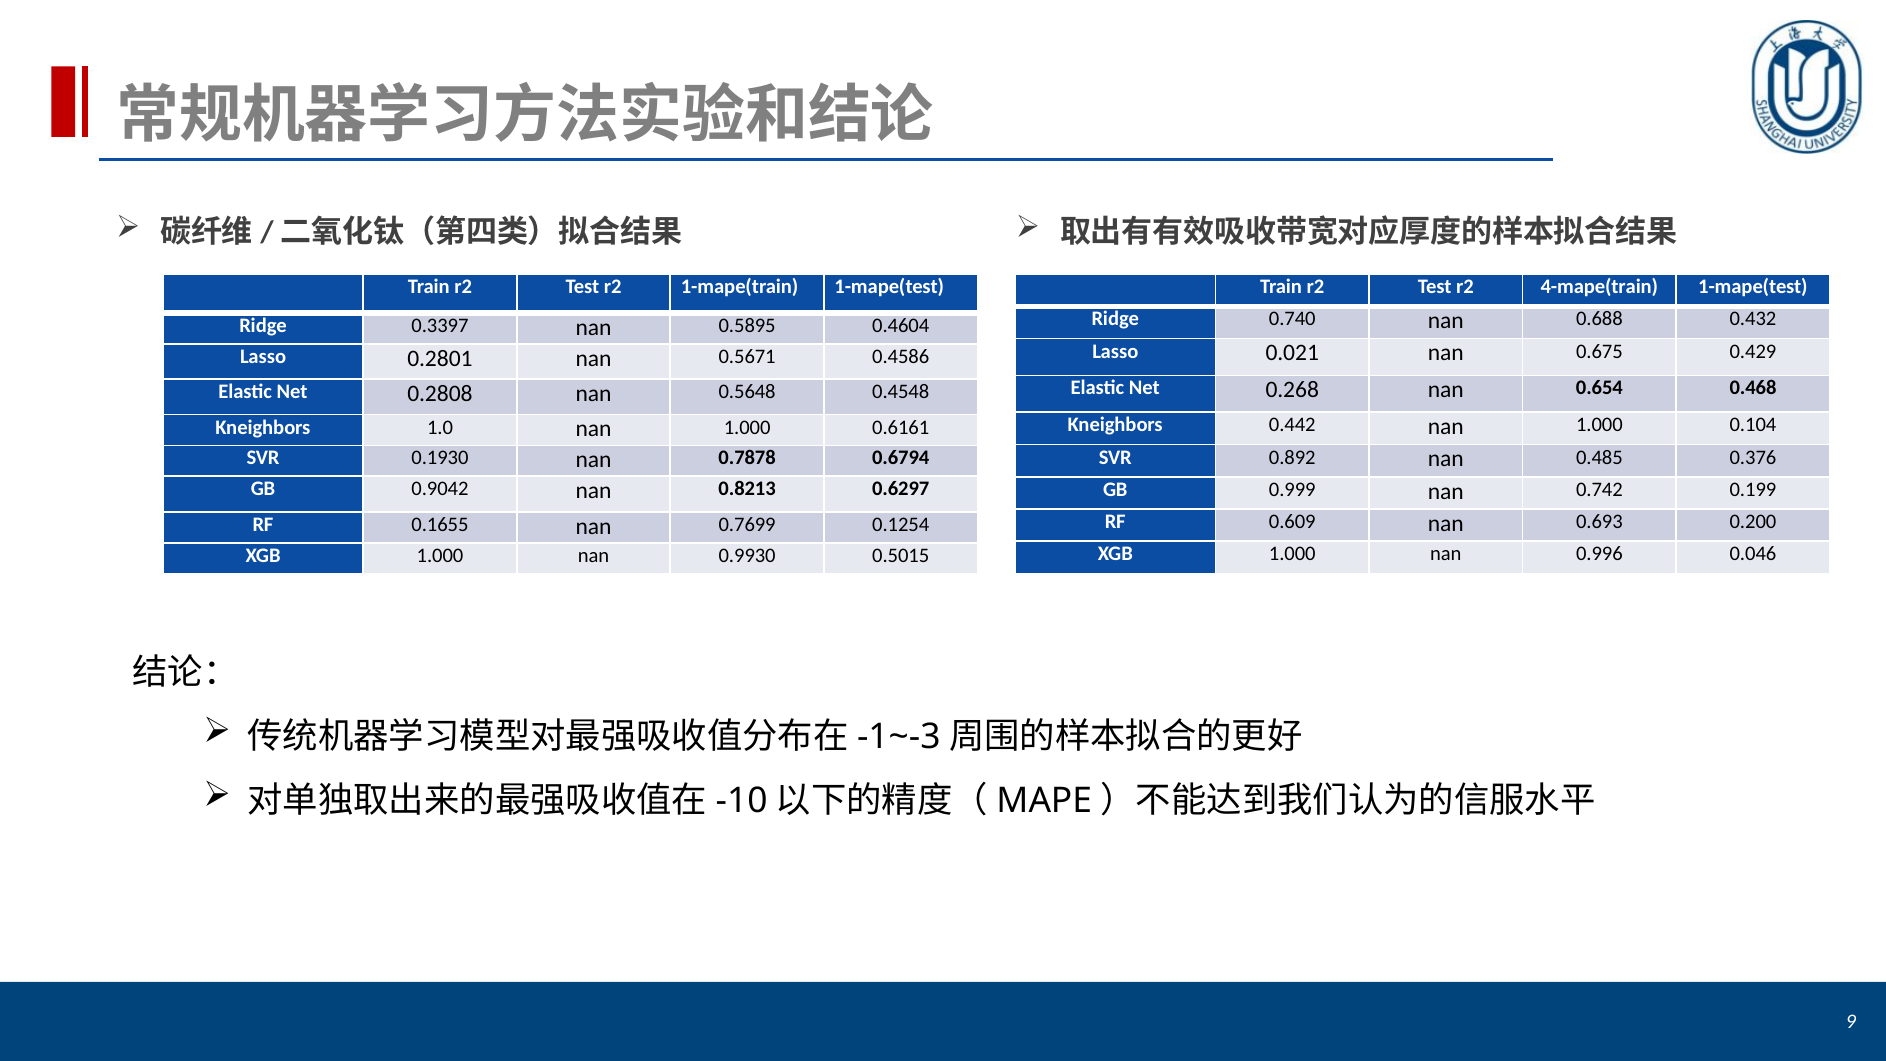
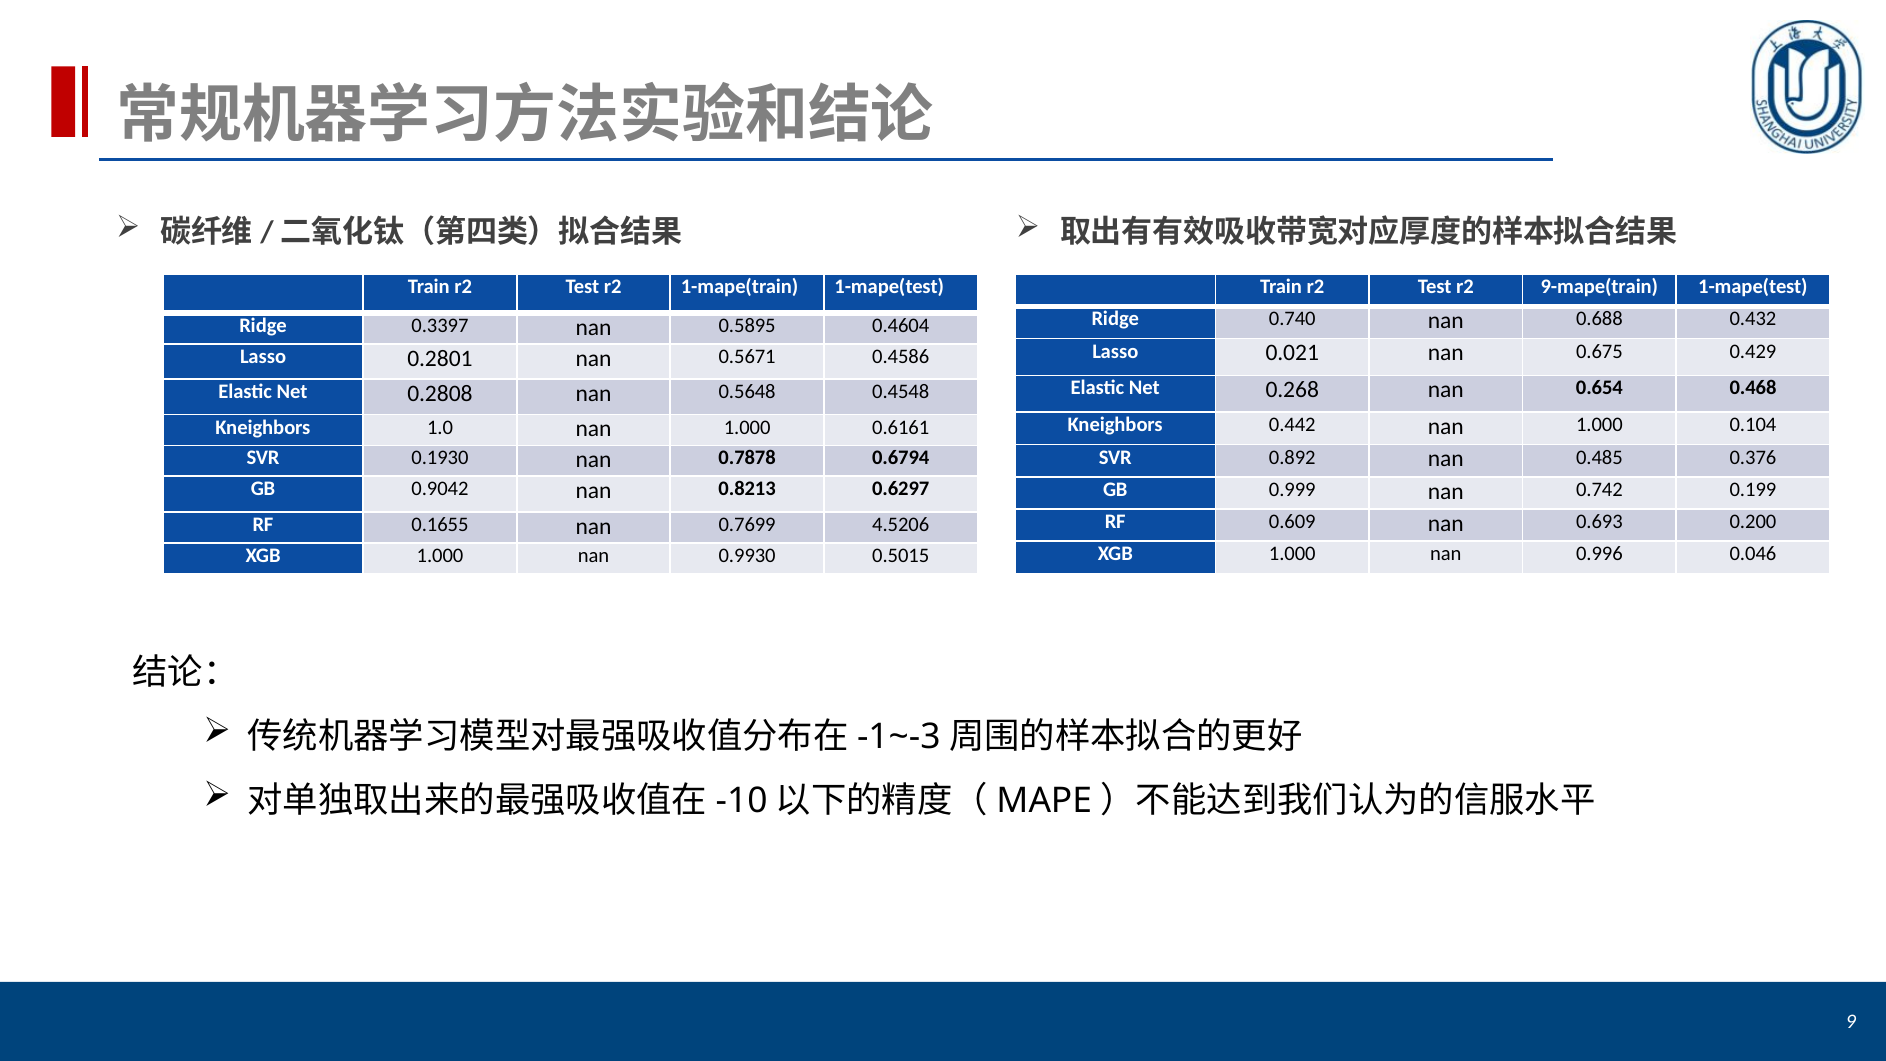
4-mape(train: 4-mape(train -> 9-mape(train
0.1254: 0.1254 -> 4.5206
